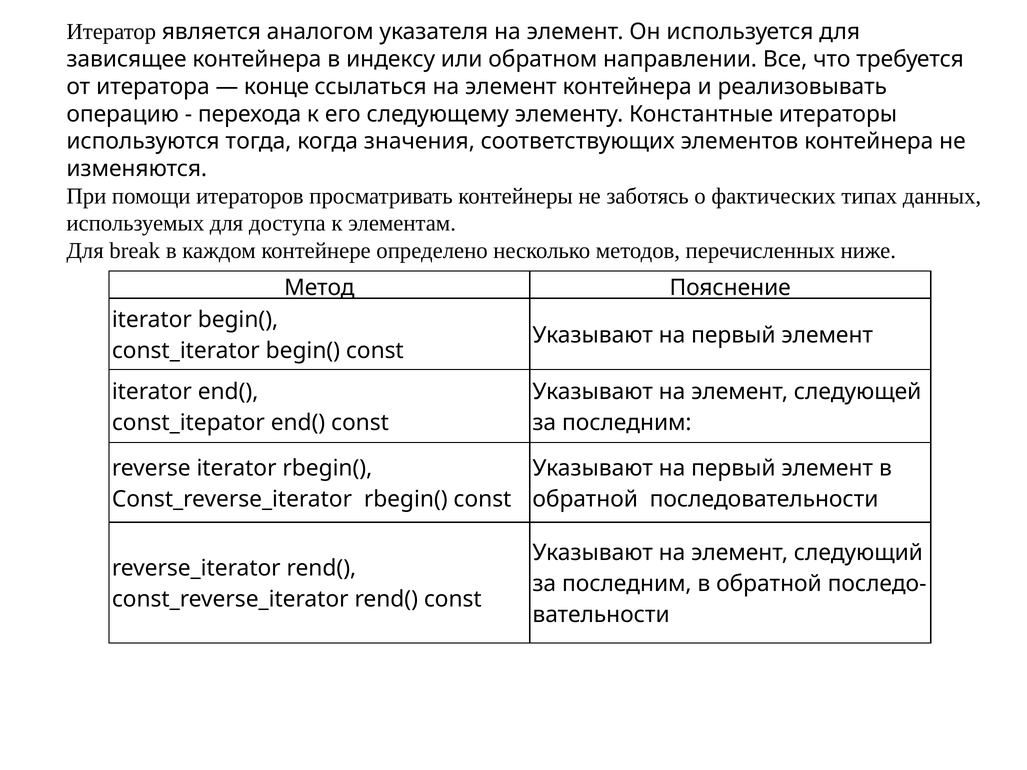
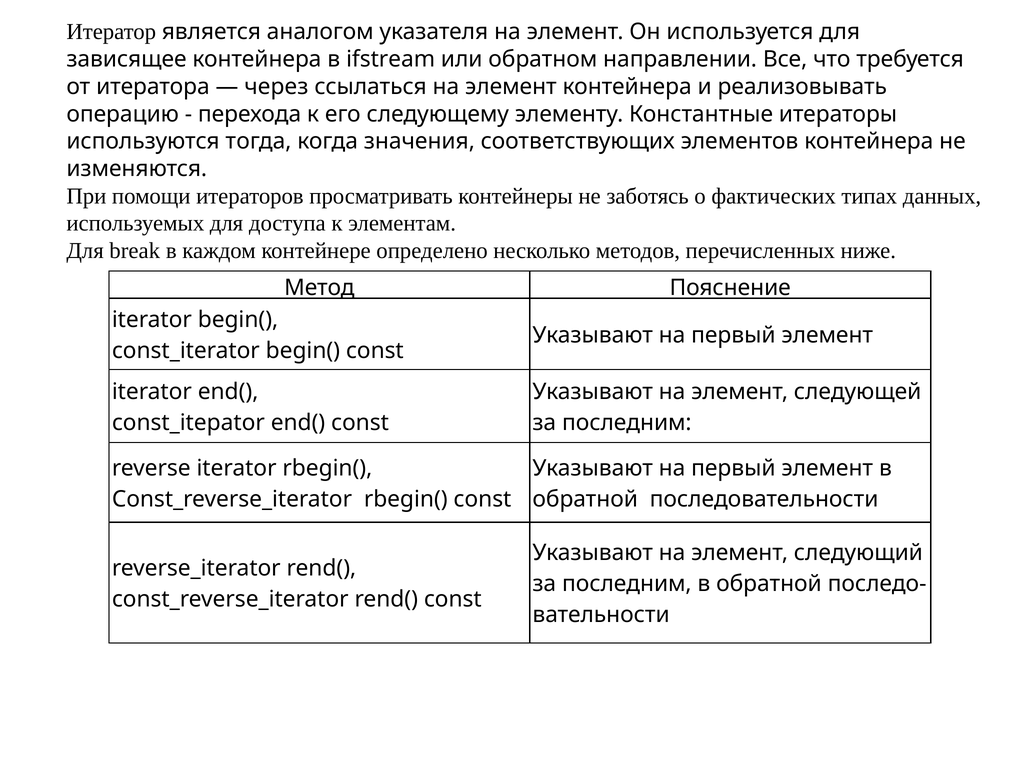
индексу: индексу -> ifstream
конце: конце -> через
